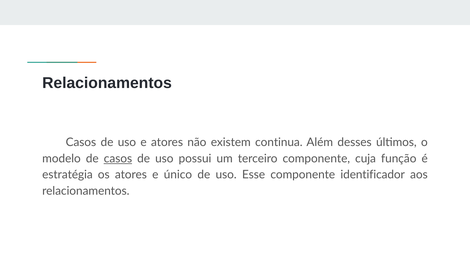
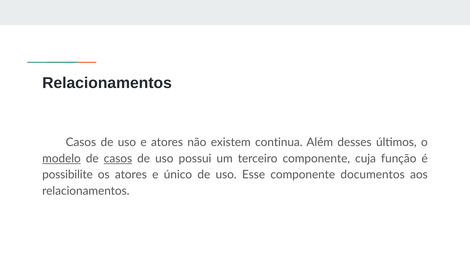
modelo underline: none -> present
estratégia: estratégia -> possibilite
identificador: identificador -> documentos
